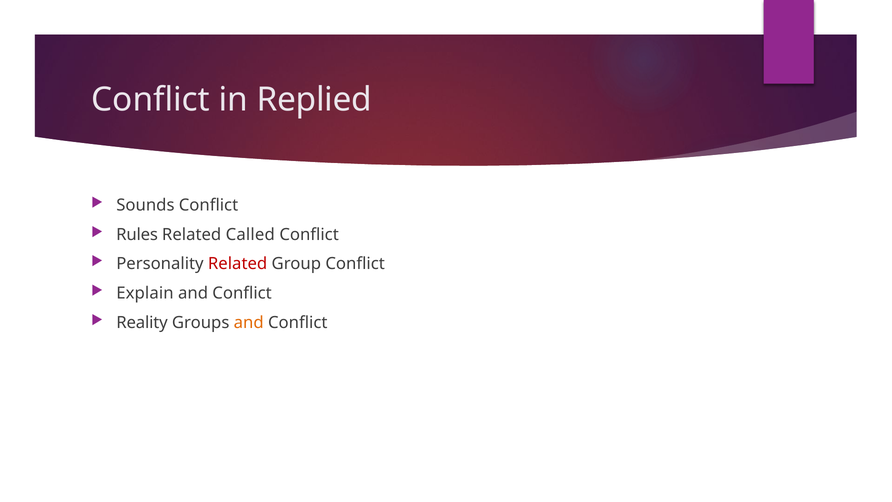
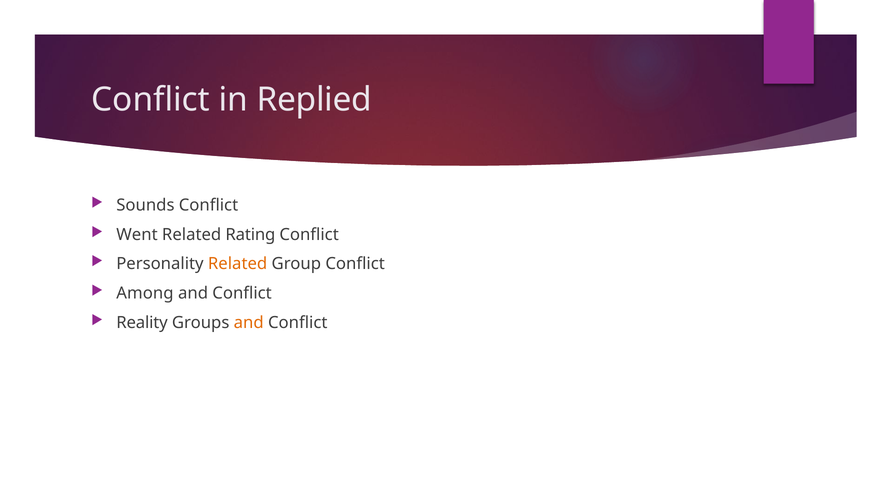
Rules: Rules -> Went
Called: Called -> Rating
Related at (238, 264) colour: red -> orange
Explain: Explain -> Among
